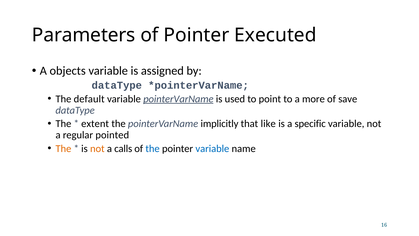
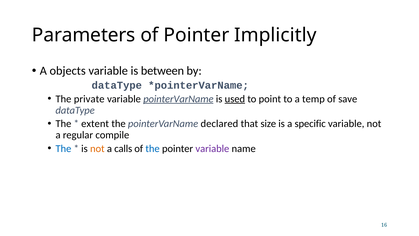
Executed: Executed -> Implicitly
assigned: assigned -> between
default: default -> private
used underline: none -> present
more: more -> temp
implicitly: implicitly -> declared
like: like -> size
pointed: pointed -> compile
The at (63, 148) colour: orange -> blue
variable at (212, 148) colour: blue -> purple
